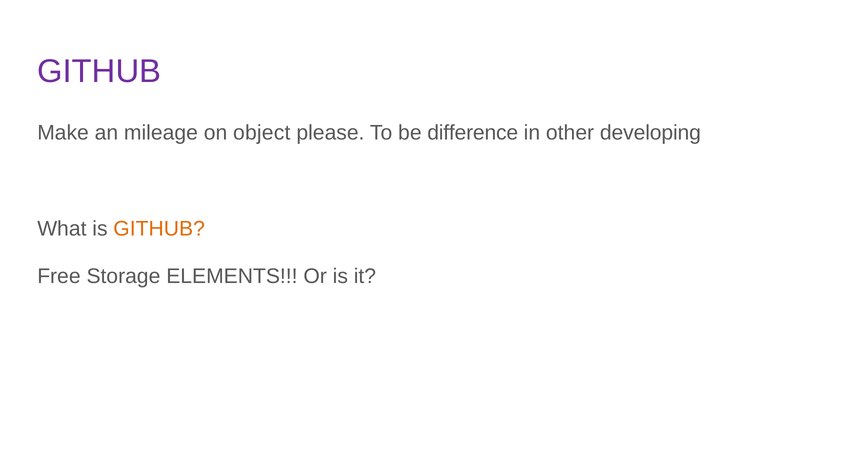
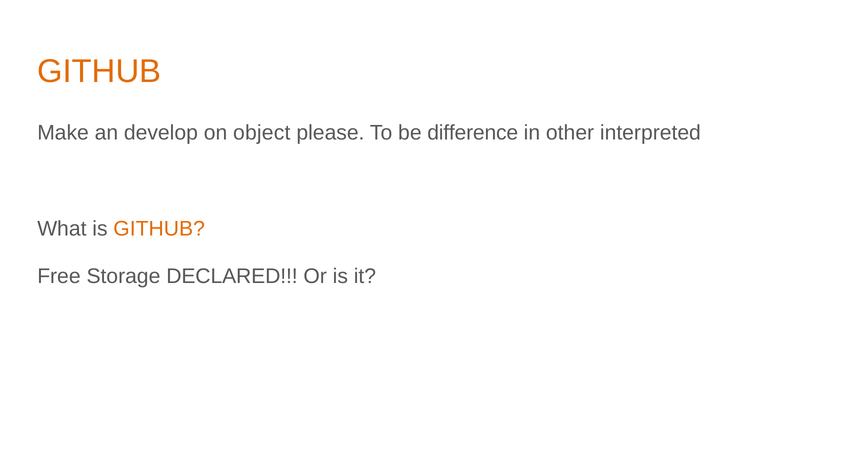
GITHUB at (99, 72) colour: purple -> orange
mileage: mileage -> develop
developing: developing -> interpreted
ELEMENTS: ELEMENTS -> DECLARED
